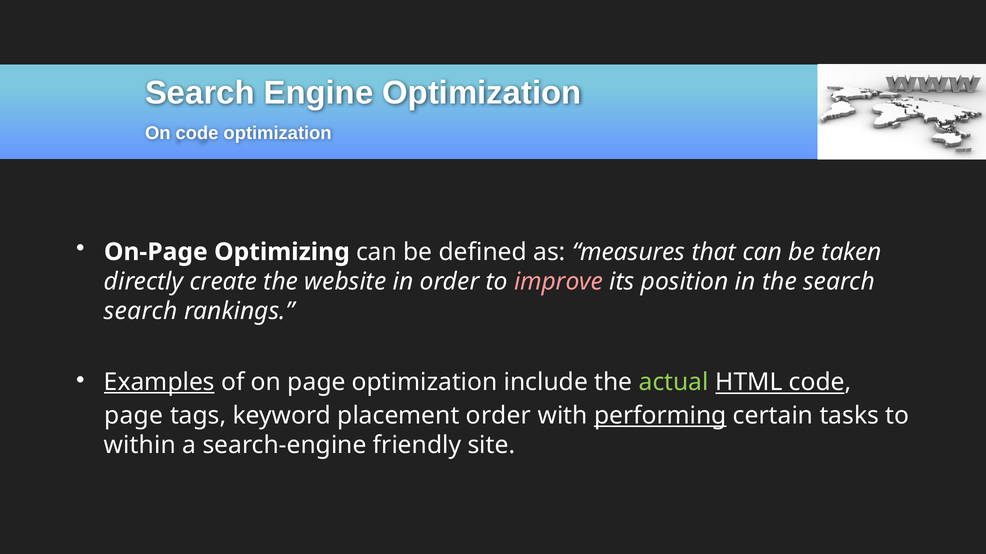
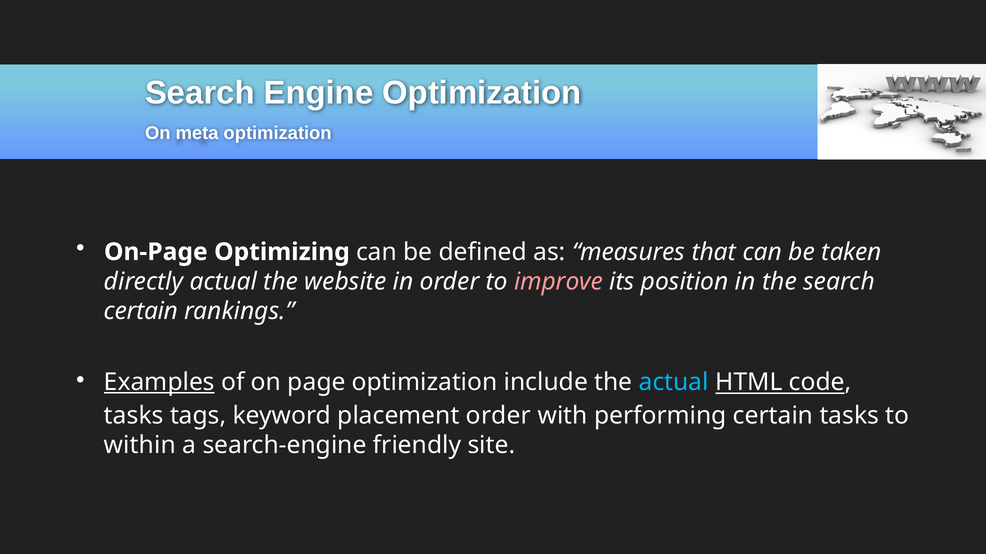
On code: code -> meta
directly create: create -> actual
search at (141, 311): search -> certain
actual at (674, 383) colour: light green -> light blue
page at (134, 416): page -> tasks
performing underline: present -> none
